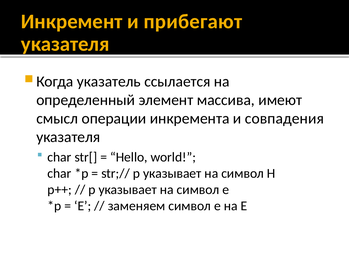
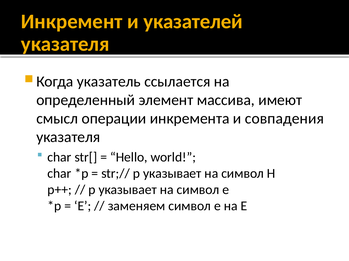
прибегают: прибегают -> указателей
